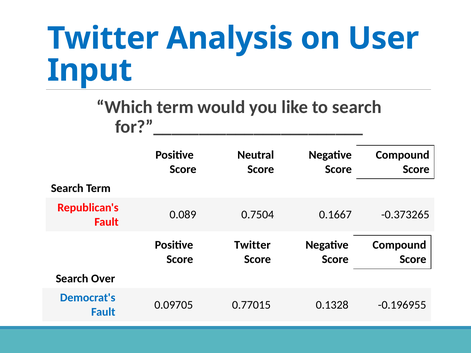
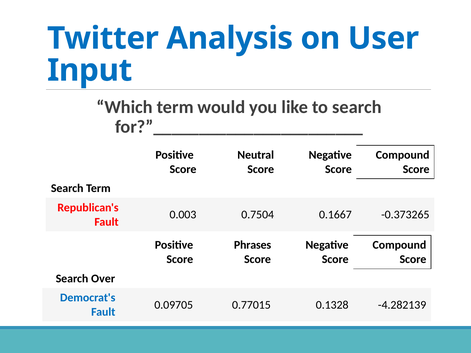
0.089: 0.089 -> 0.003
Twitter at (252, 245): Twitter -> Phrases
-0.196955: -0.196955 -> -4.282139
